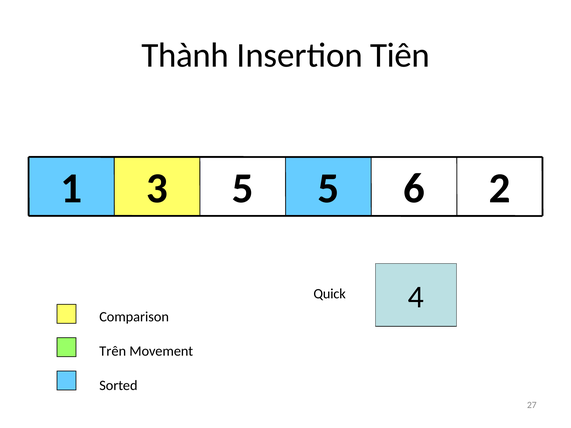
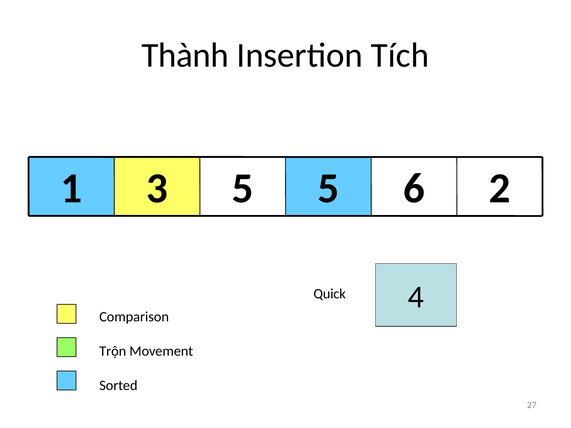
Tiên: Tiên -> Tích
Trên: Trên -> Trộn
